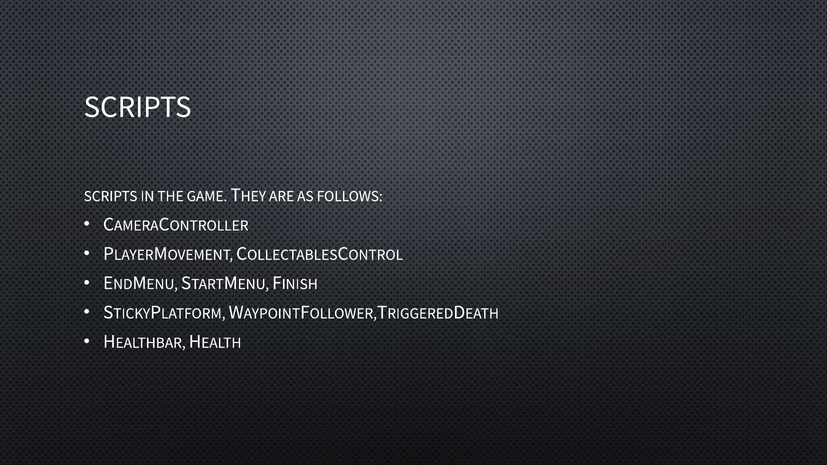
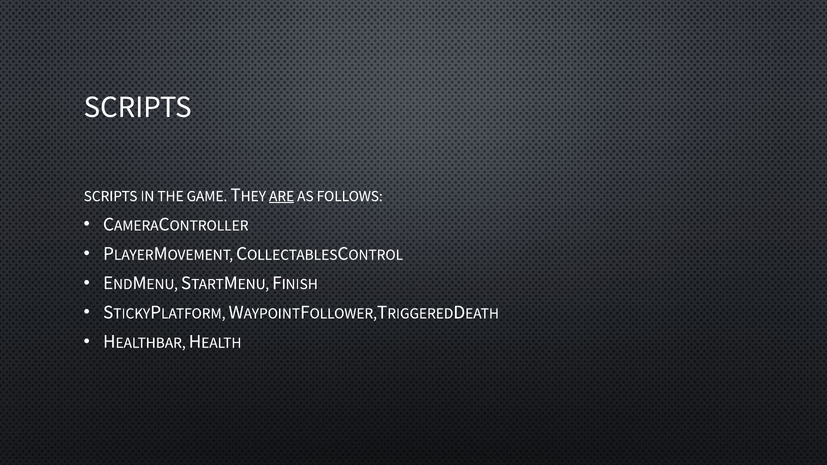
ARE underline: none -> present
